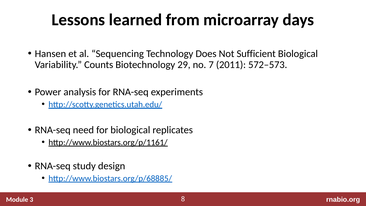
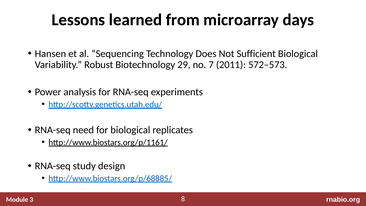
Counts: Counts -> Robust
